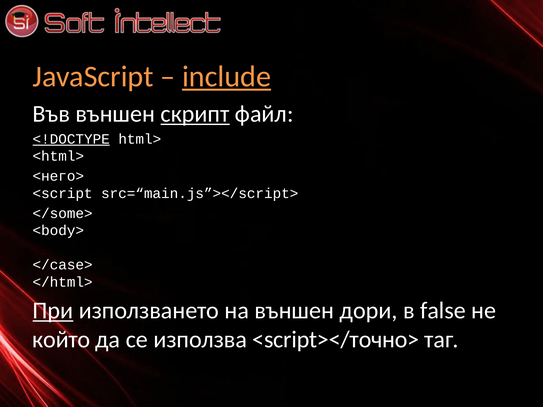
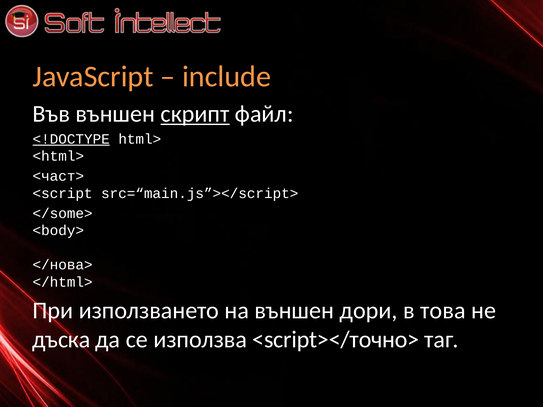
include underline: present -> none
<него>: <него> -> <част>
</case>: </case> -> </нова>
При underline: present -> none
false: false -> това
който: който -> дъска
